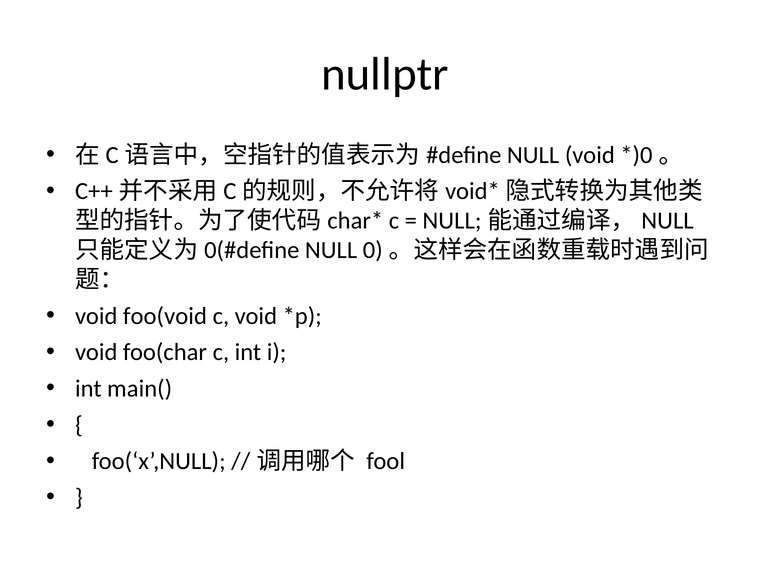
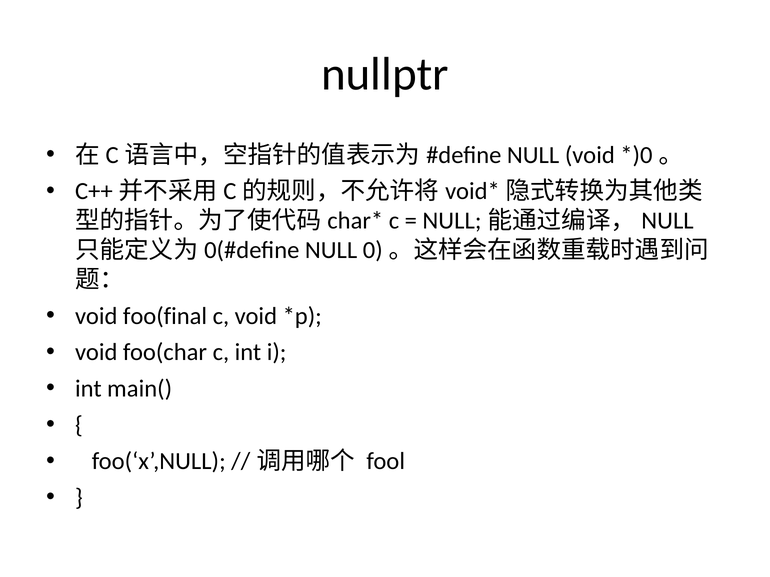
foo(void: foo(void -> foo(final
